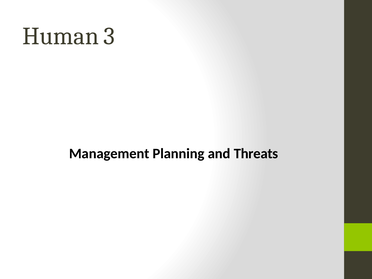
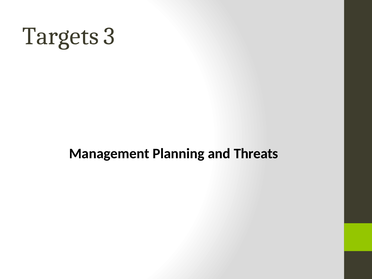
Human: Human -> Targets
